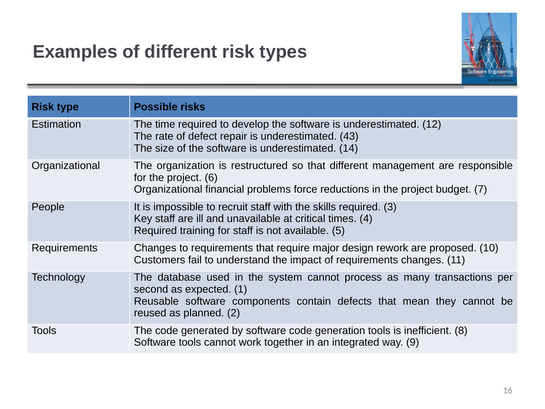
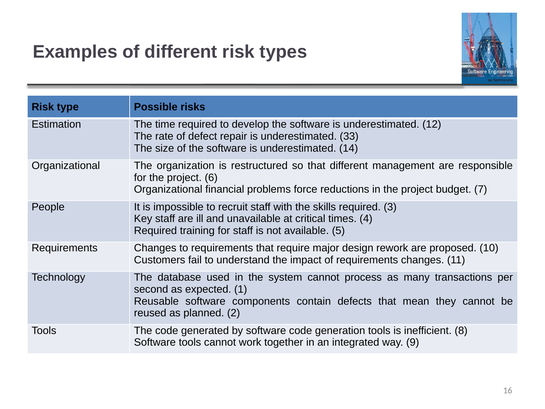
43: 43 -> 33
